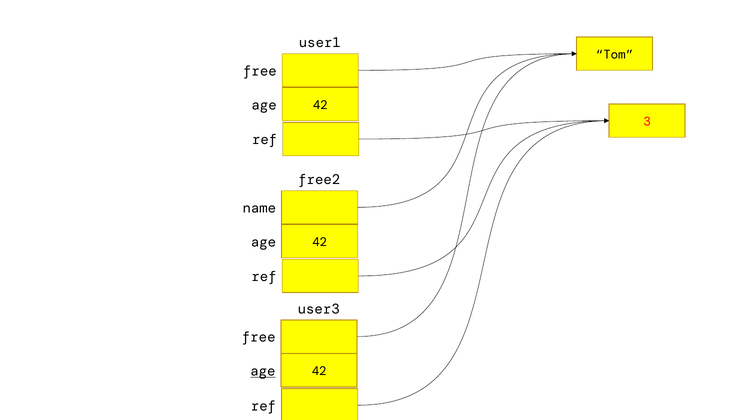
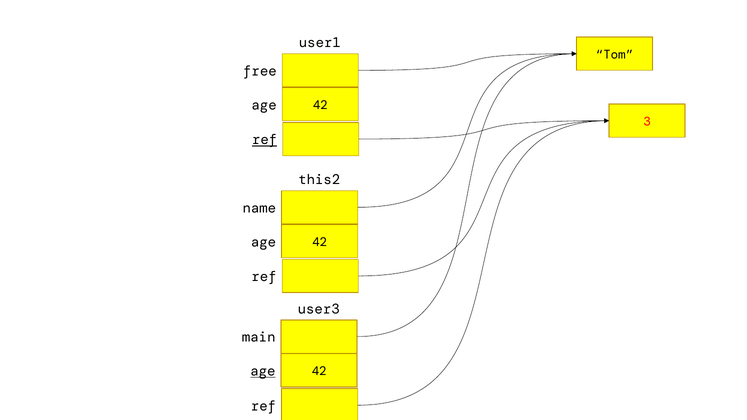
ref at (265, 140) underline: none -> present
free2: free2 -> this2
free at (259, 338): free -> main
